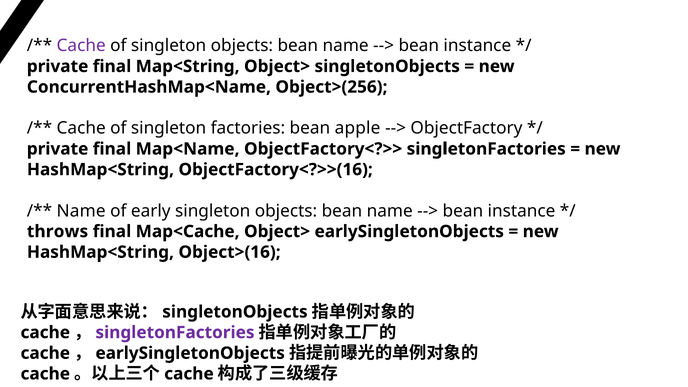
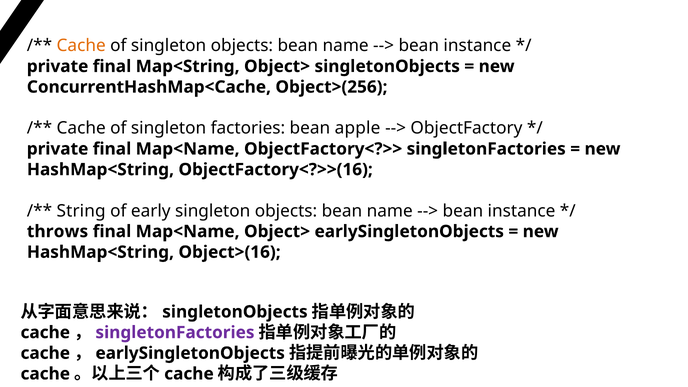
Cache at (81, 46) colour: purple -> orange
ConcurrentHashMap<Name: ConcurrentHashMap<Name -> ConcurrentHashMap<Cache
Name at (81, 211): Name -> String
Map<Cache at (188, 231): Map<Cache -> Map<Name
